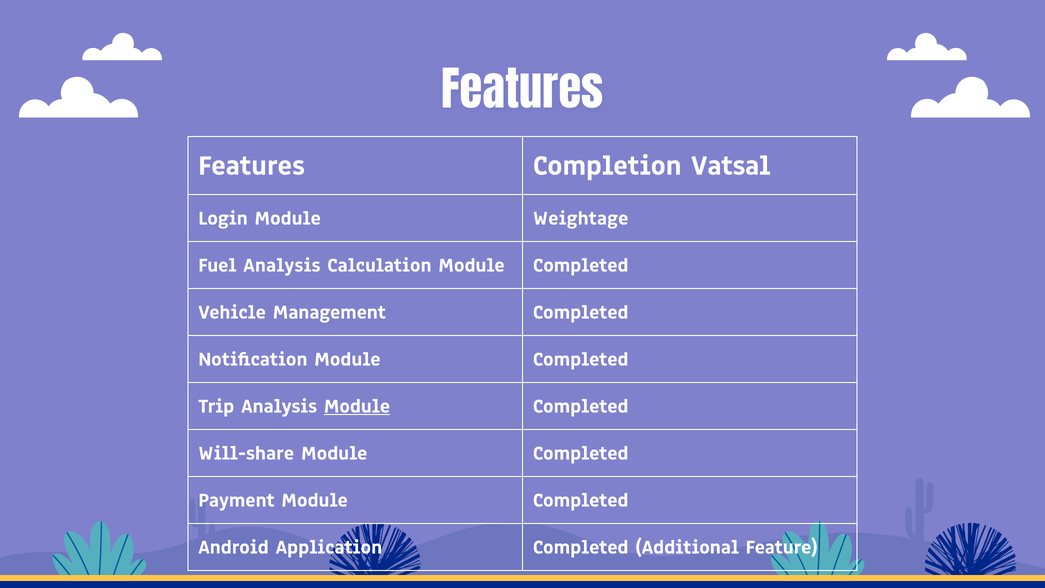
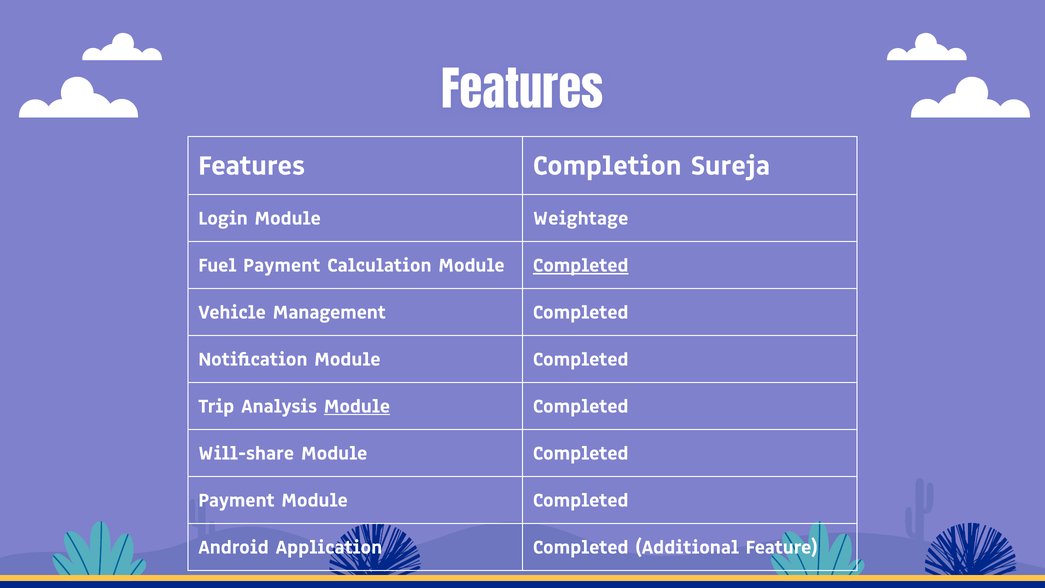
Vatsal: Vatsal -> Sureja
Fuel Analysis: Analysis -> Payment
Completed at (581, 265) underline: none -> present
